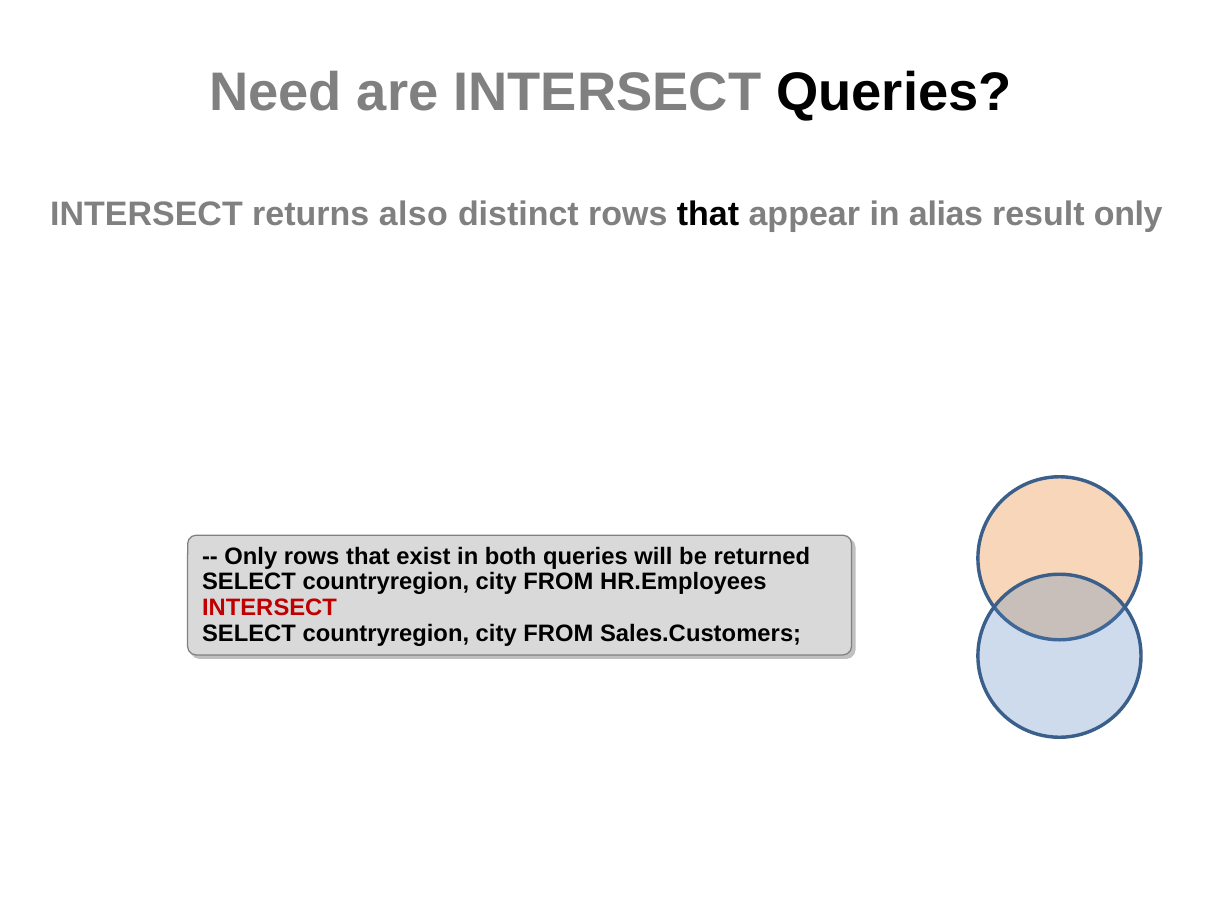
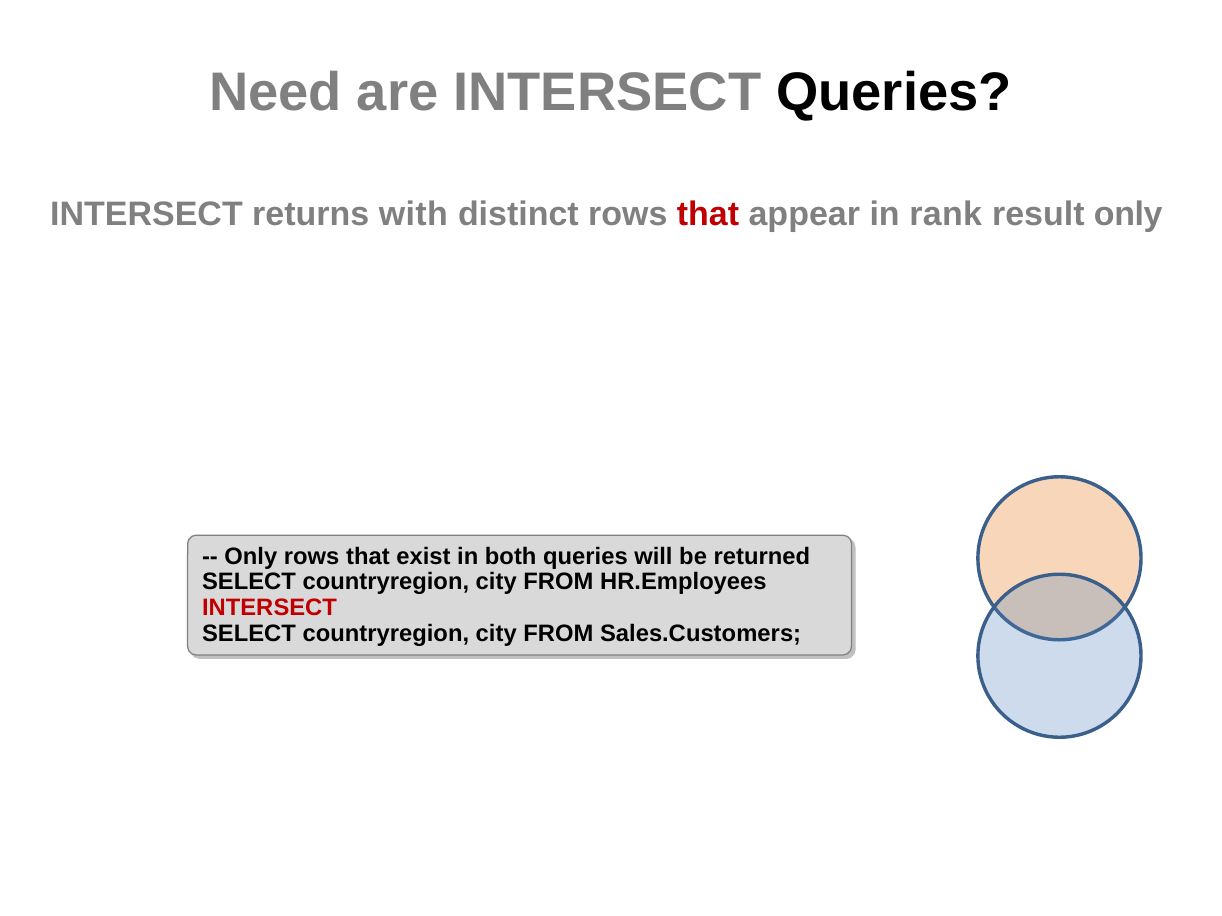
also: also -> with
that at (708, 214) colour: black -> red
alias: alias -> rank
